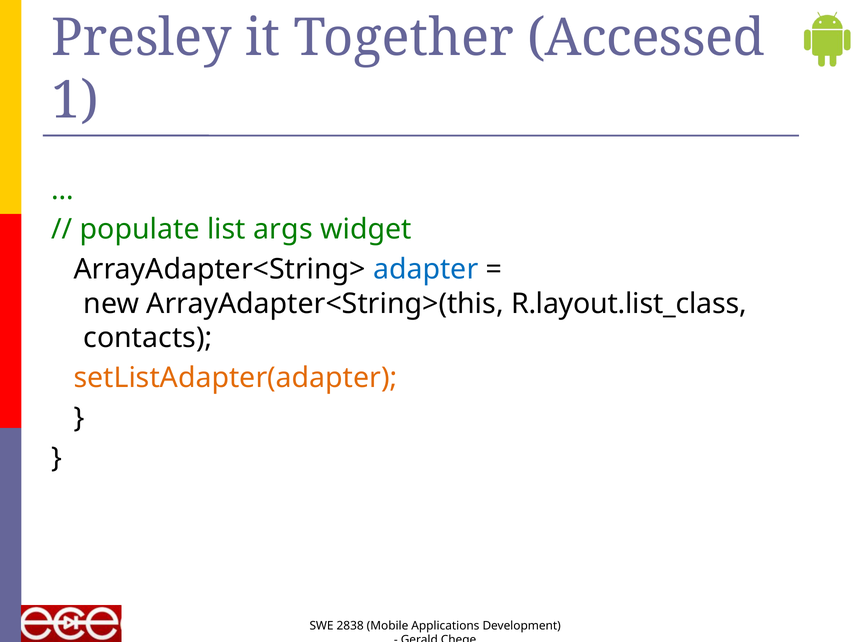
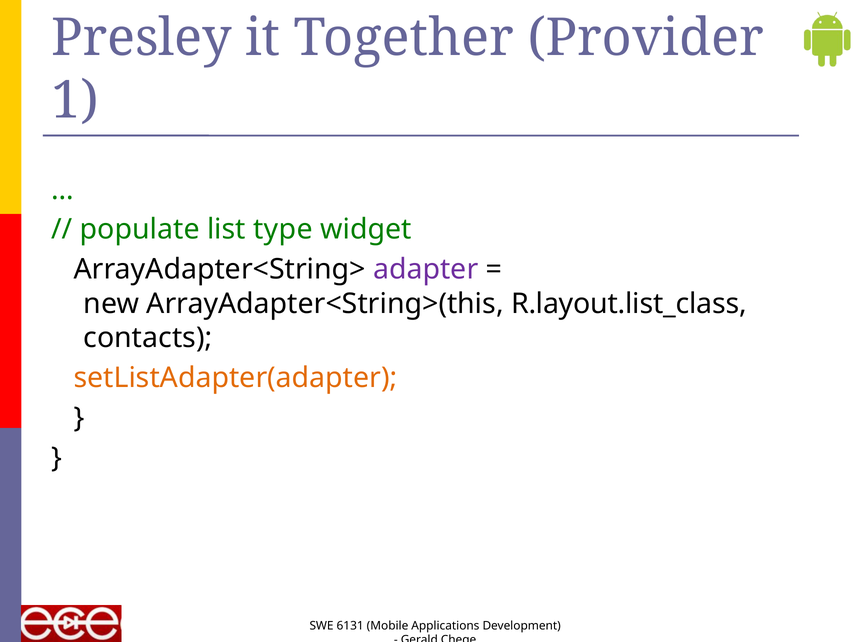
Accessed: Accessed -> Provider
args: args -> type
adapter colour: blue -> purple
2838: 2838 -> 6131
